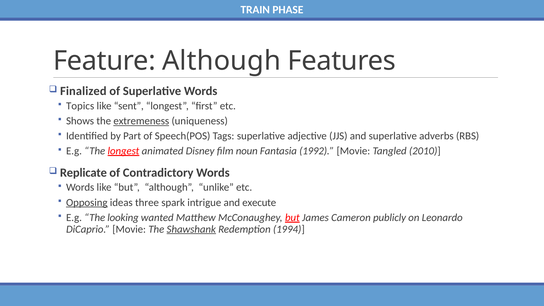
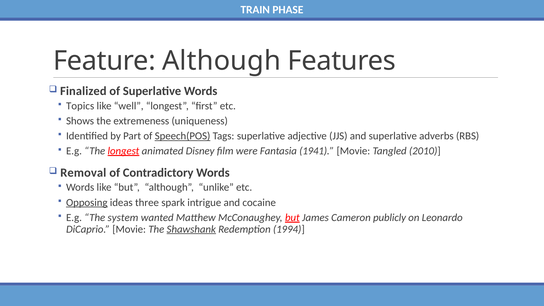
sent: sent -> well
extremeness underline: present -> none
Speech(POS underline: none -> present
noun: noun -> were
1992: 1992 -> 1941
Replicate: Replicate -> Removal
execute: execute -> cocaine
looking: looking -> system
